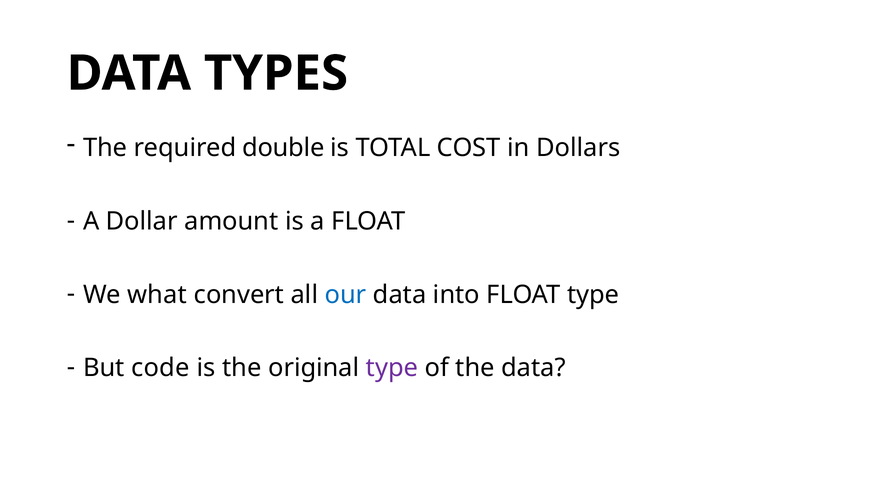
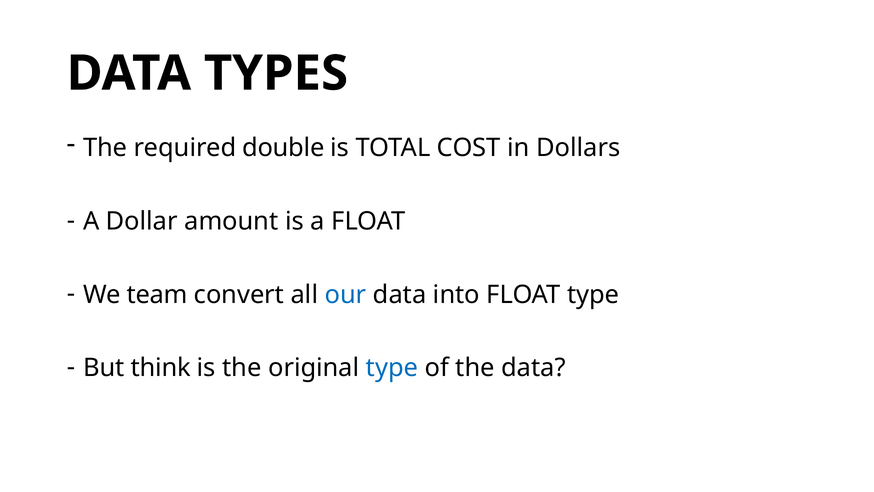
what: what -> team
code: code -> think
type at (392, 368) colour: purple -> blue
